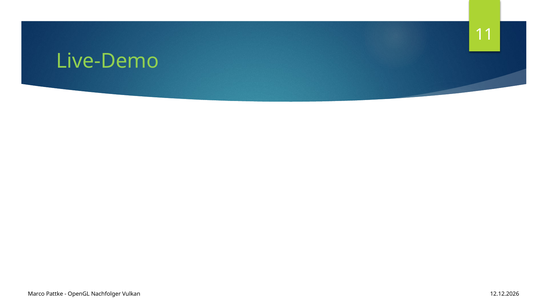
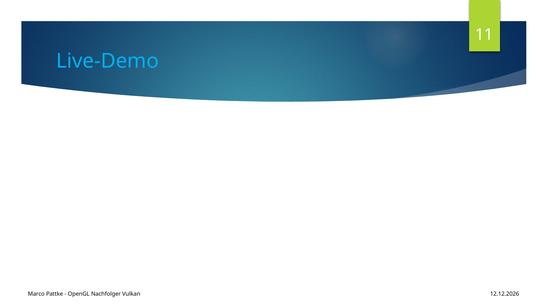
Live-Demo colour: light green -> light blue
